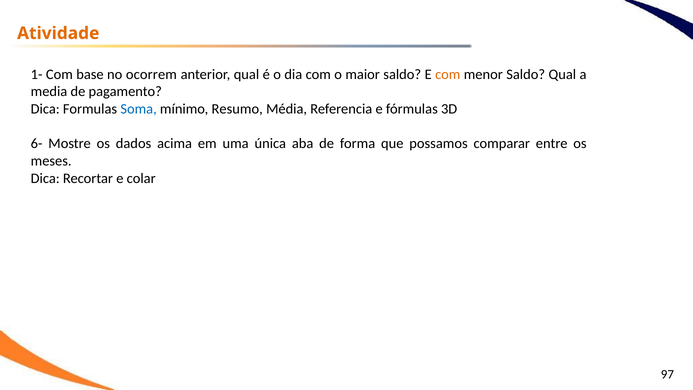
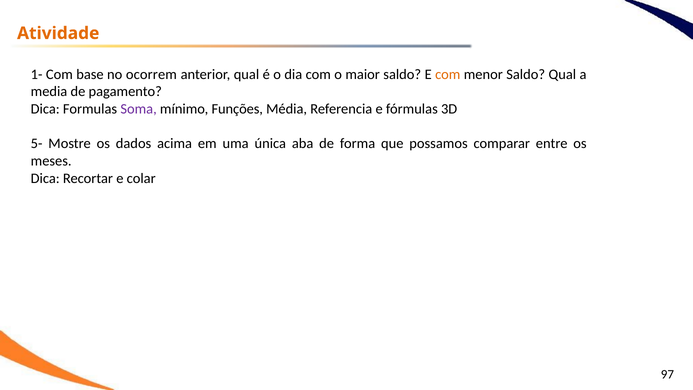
Soma colour: blue -> purple
Resumo: Resumo -> Funções
6-: 6- -> 5-
